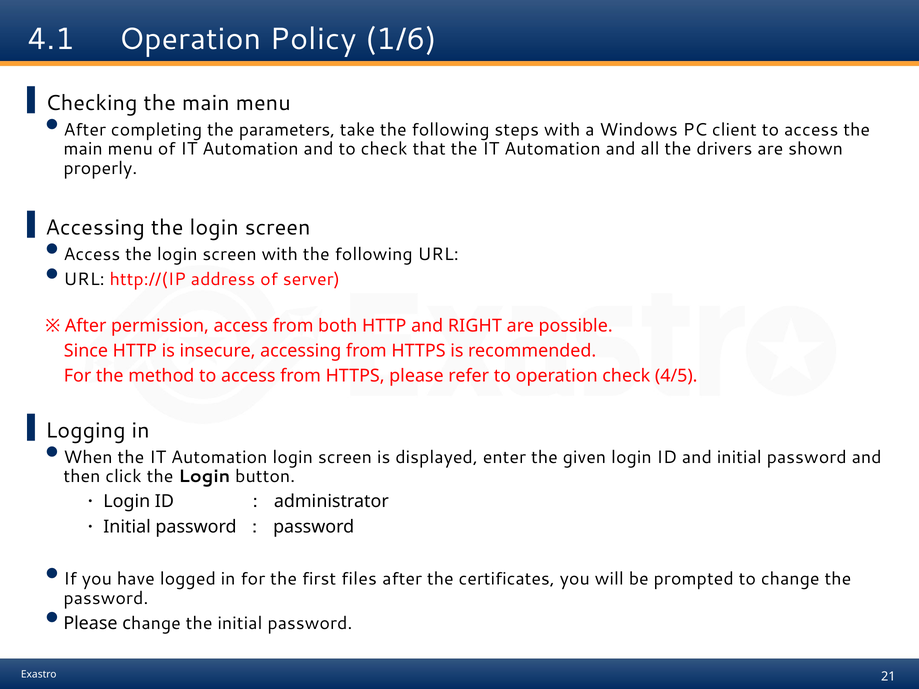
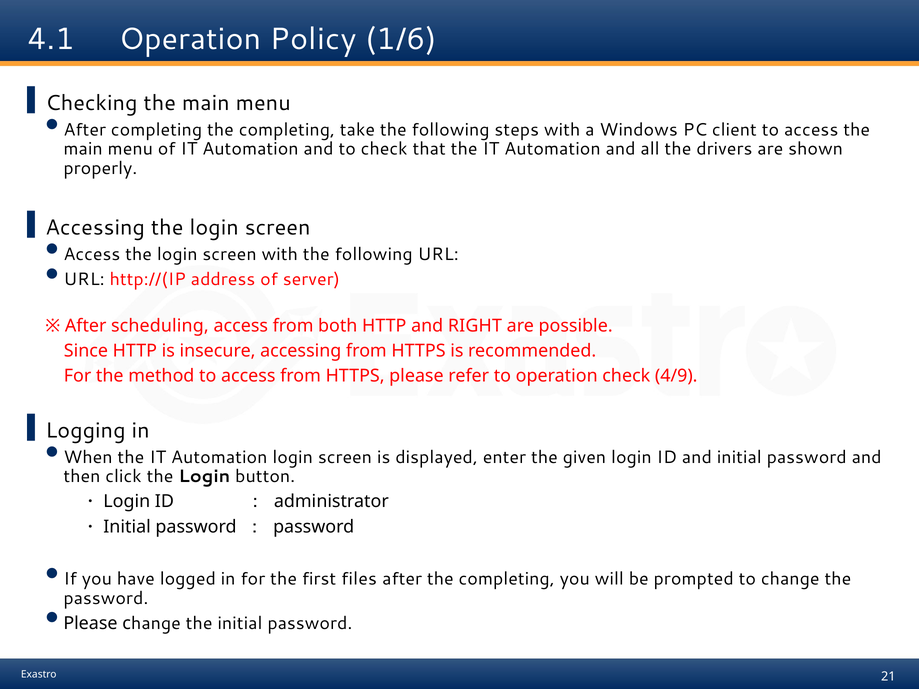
completing the parameters: parameters -> completing
permission: permission -> scheduling
4/5: 4/5 -> 4/9
after the certificates: certificates -> completing
